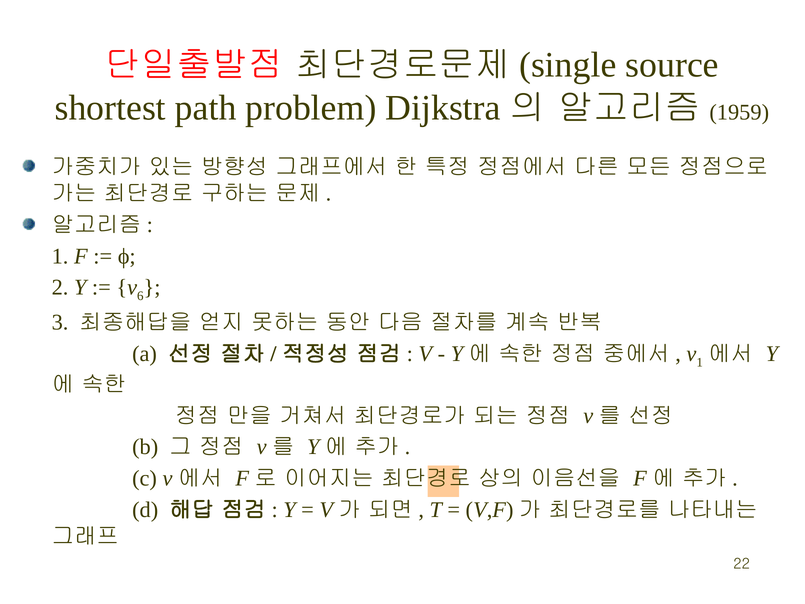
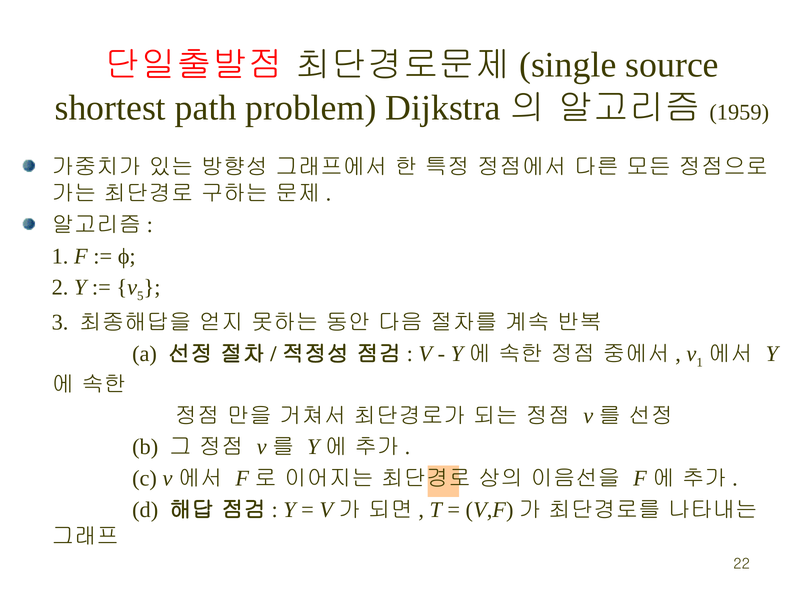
6: 6 -> 5
